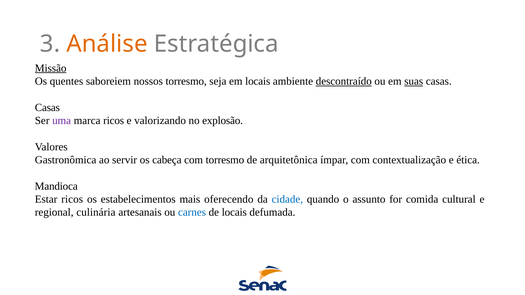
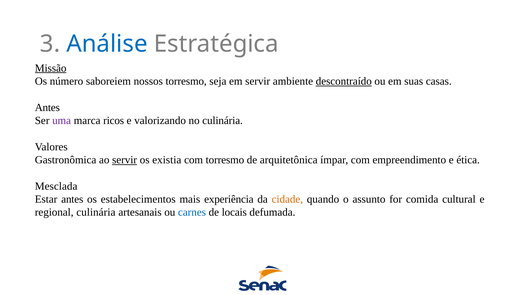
Análise colour: orange -> blue
quentes: quentes -> número
em locais: locais -> servir
suas underline: present -> none
Casas at (47, 108): Casas -> Antes
no explosão: explosão -> culinária
servir at (125, 160) underline: none -> present
cabeça: cabeça -> existia
contextualização: contextualização -> empreendimento
Mandioca: Mandioca -> Mesclada
Estar ricos: ricos -> antes
oferecendo: oferecendo -> experiência
cidade colour: blue -> orange
